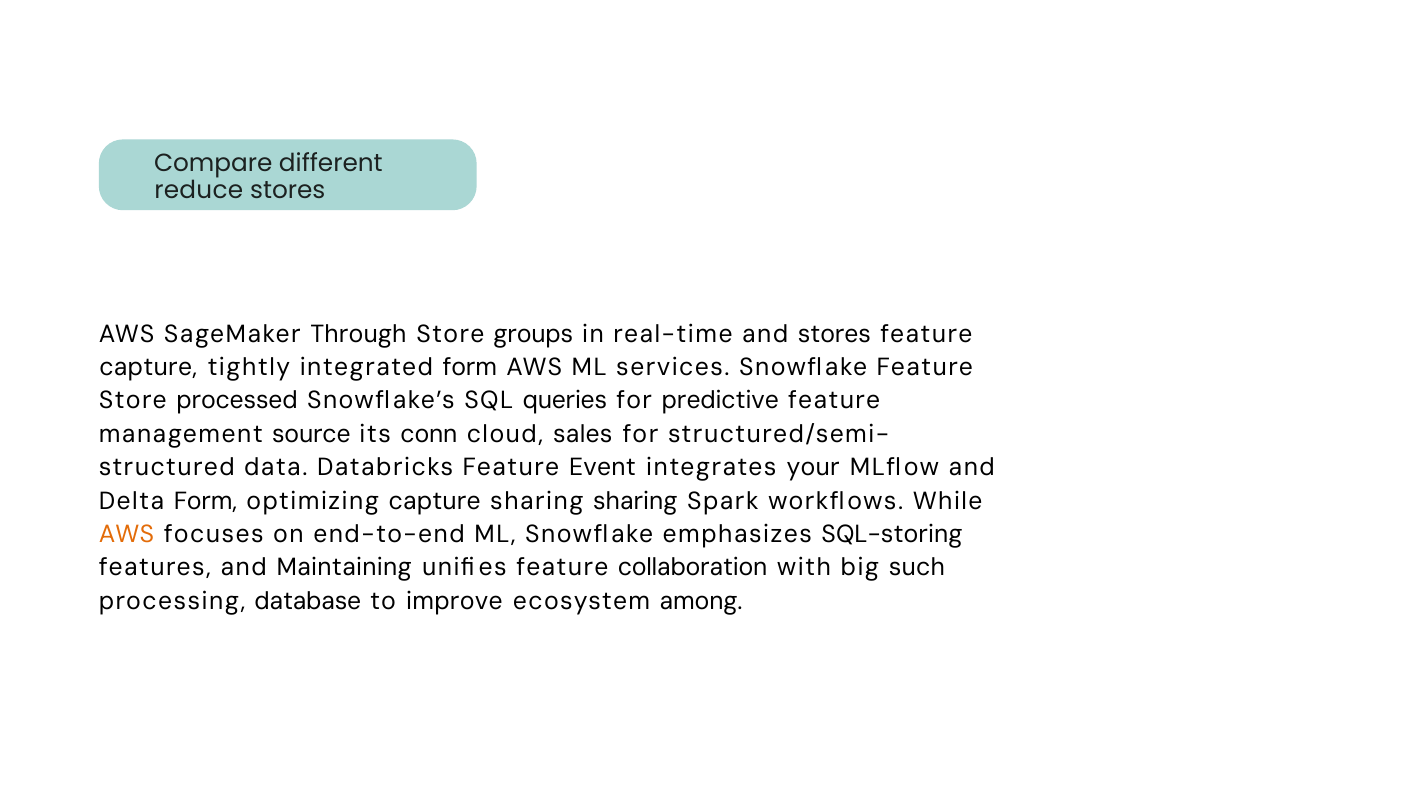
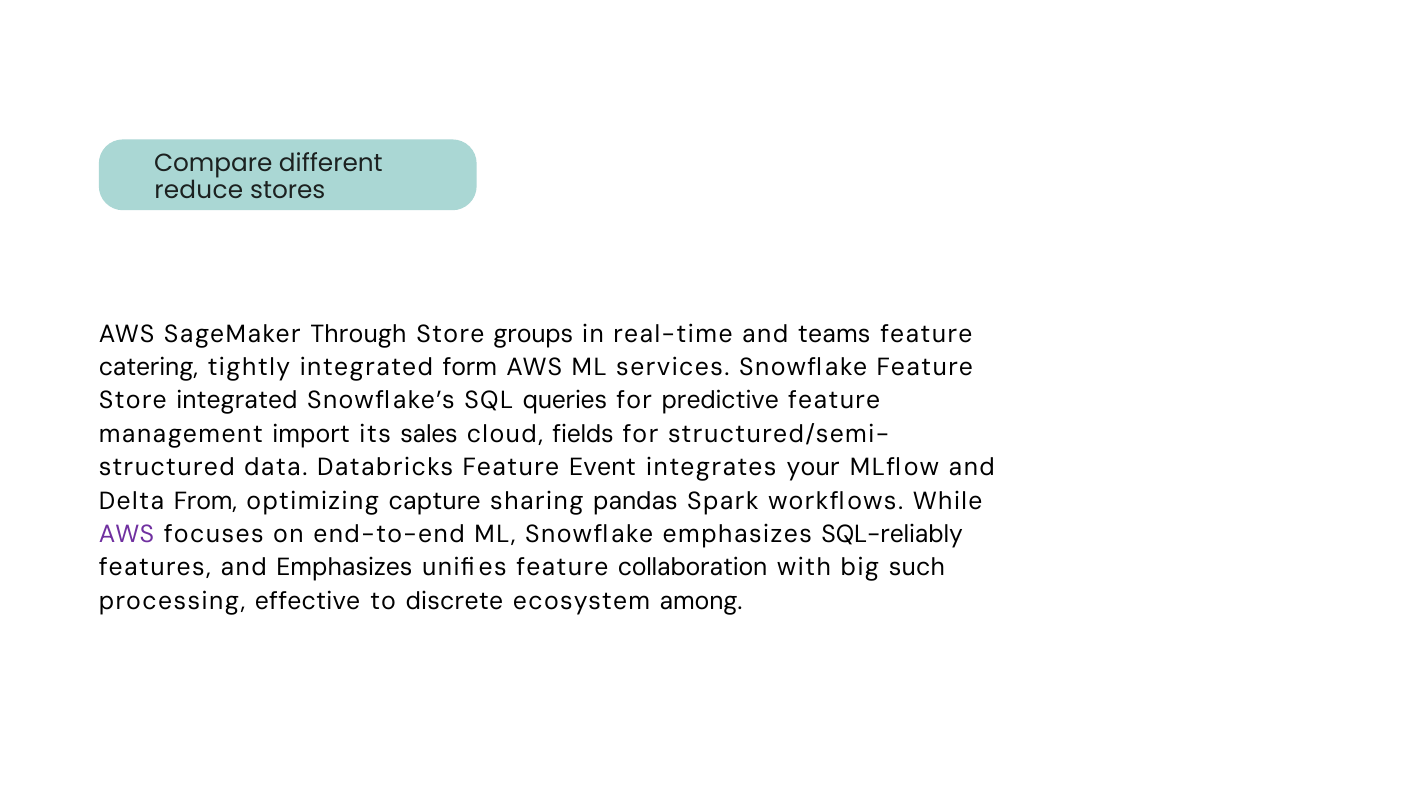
and stores: stores -> teams
capture at (148, 367): capture -> catering
Store processed: processed -> integrated
source: source -> import
conn: conn -> sales
sales: sales -> fields
Delta Form: Form -> From
sharing sharing: sharing -> pandas
AWS at (127, 534) colour: orange -> purple
SQL-storing: SQL-storing -> SQL-reliably
and Maintaining: Maintaining -> Emphasizes
database: database -> effective
improve: improve -> discrete
